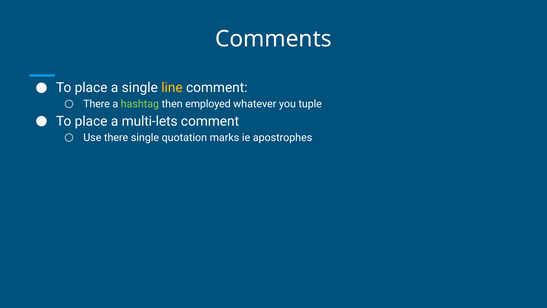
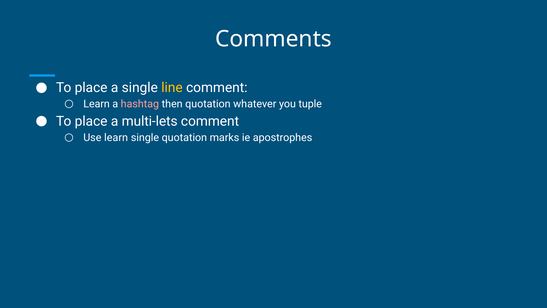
There at (97, 104): There -> Learn
hashtag colour: light green -> pink
then employed: employed -> quotation
Use there: there -> learn
